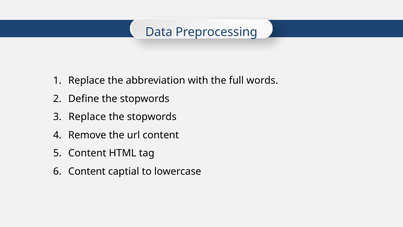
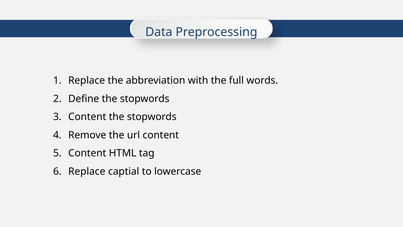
Replace at (87, 117): Replace -> Content
Content at (87, 171): Content -> Replace
